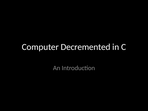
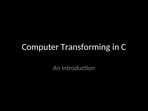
Decremented: Decremented -> Transforming
